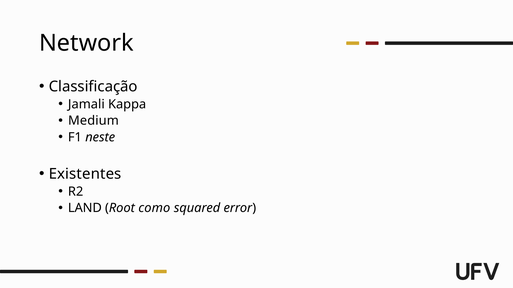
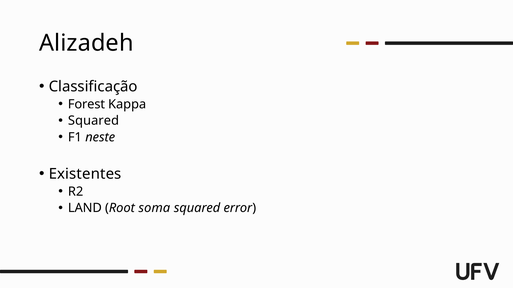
Network: Network -> Alizadeh
Jamali: Jamali -> Forest
Medium at (93, 121): Medium -> Squared
como: como -> soma
